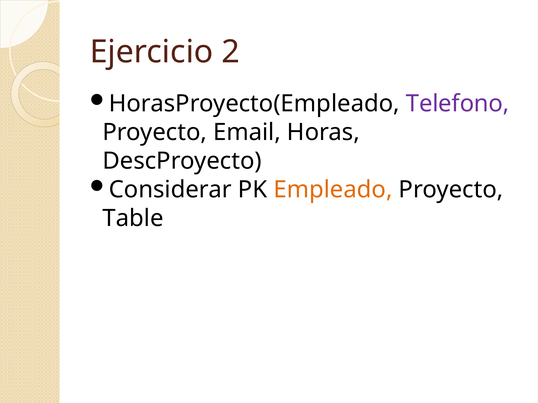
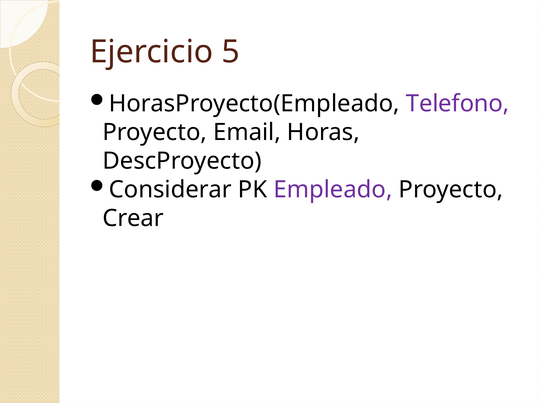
2: 2 -> 5
Empleado colour: orange -> purple
Table: Table -> Crear
